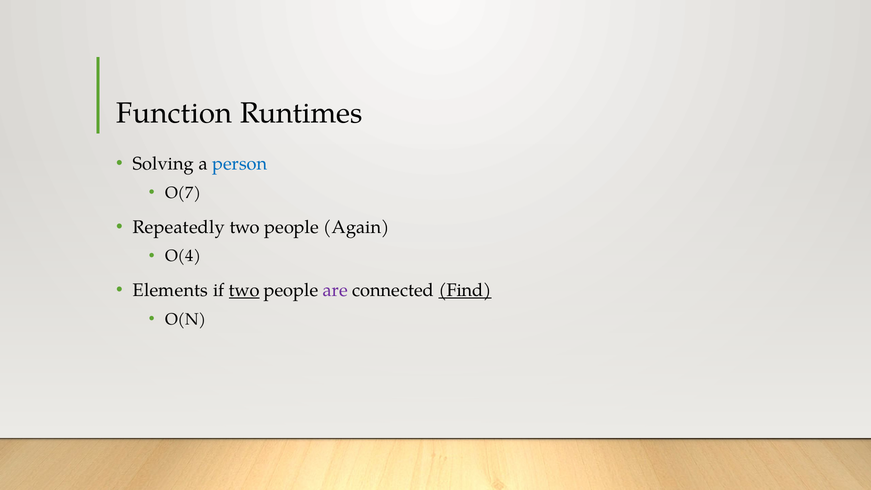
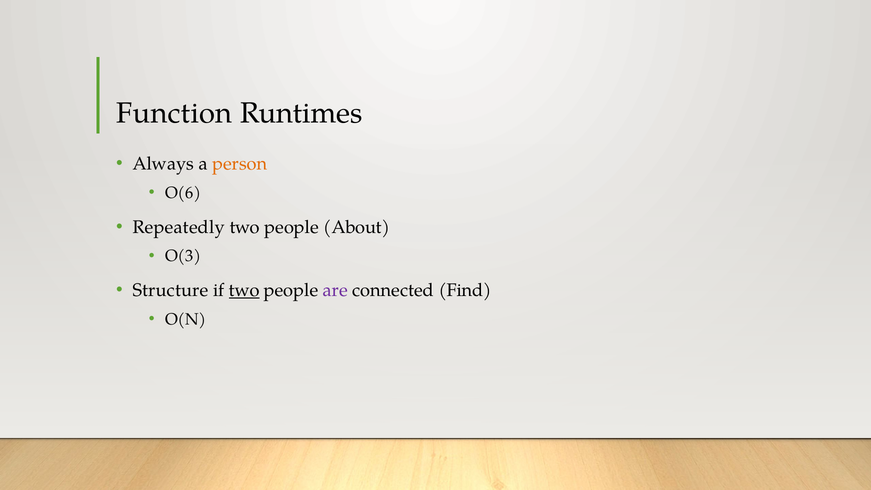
Solving: Solving -> Always
person colour: blue -> orange
O(7: O(7 -> O(6
Again: Again -> About
O(4: O(4 -> O(3
Elements: Elements -> Structure
Find underline: present -> none
